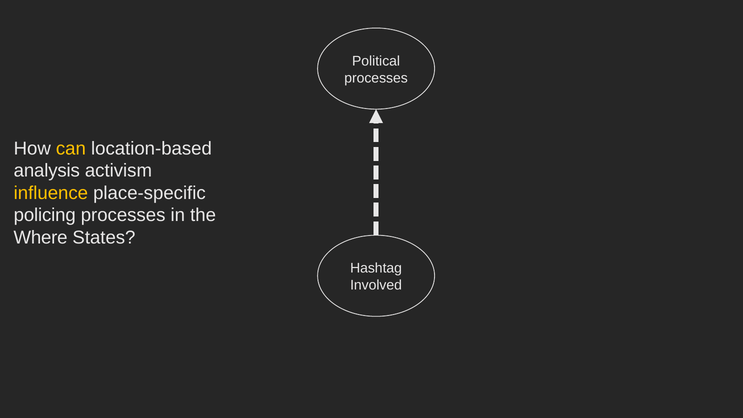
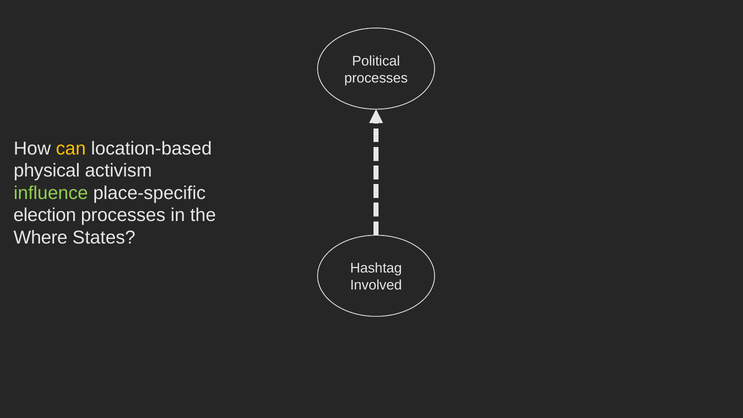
analysis: analysis -> physical
influence colour: yellow -> light green
policing: policing -> election
